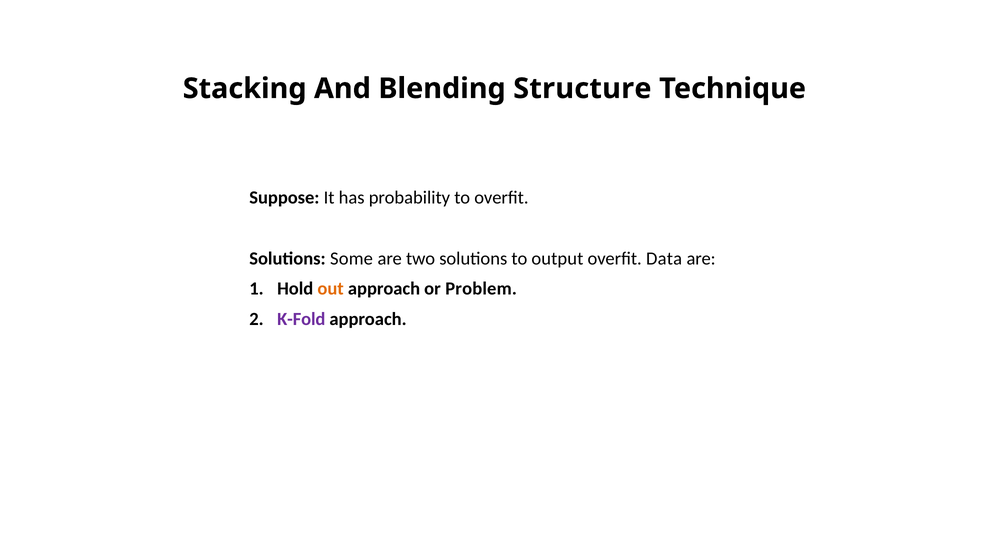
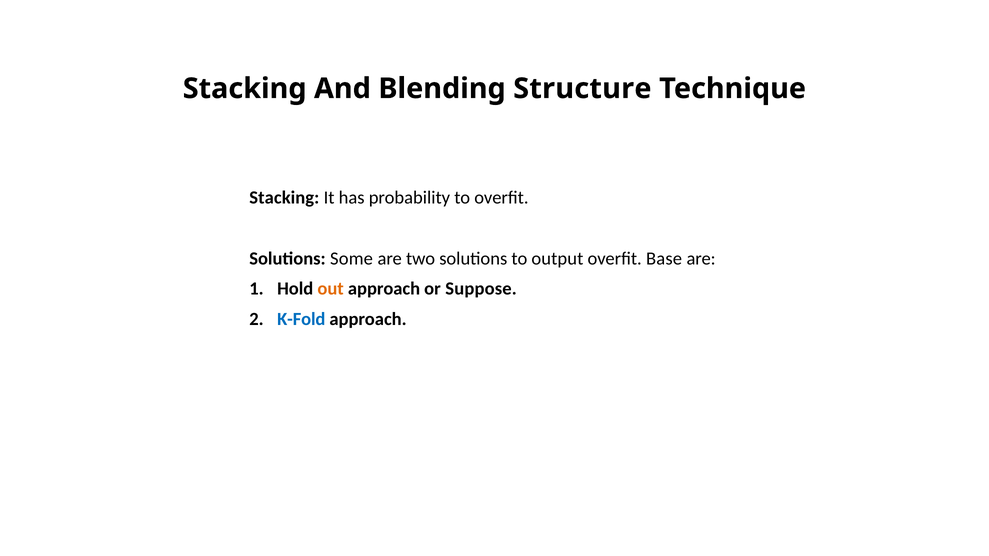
Suppose at (284, 198): Suppose -> Stacking
Data: Data -> Base
Problem: Problem -> Suppose
K-Fold colour: purple -> blue
